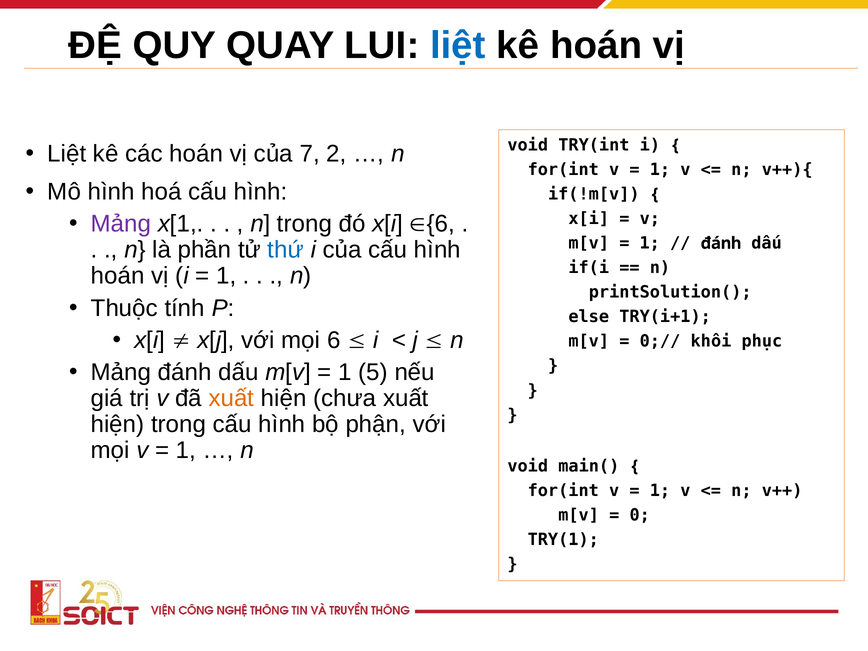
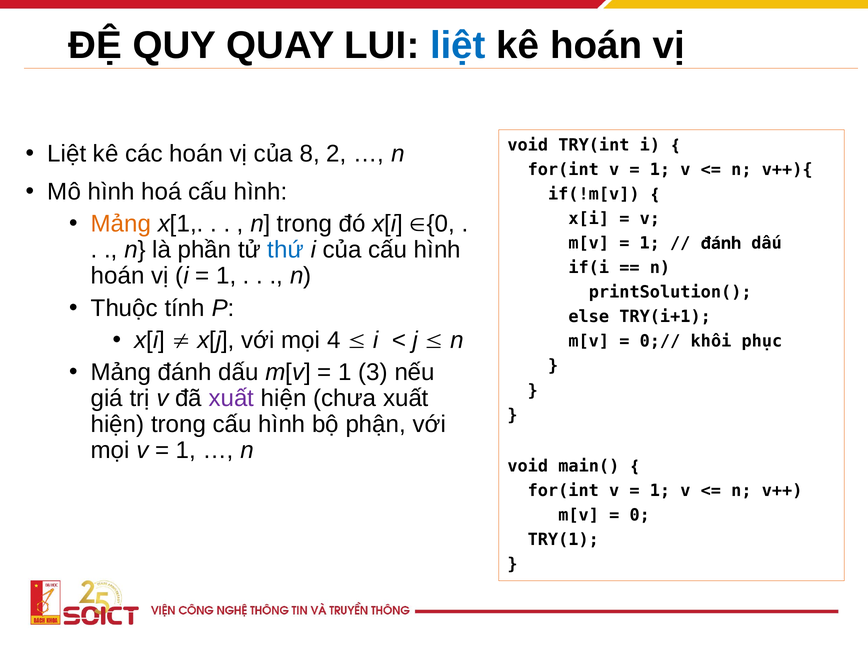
7: 7 -> 8
Mảng at (121, 224) colour: purple -> orange
6 at (441, 224): 6 -> 0
mọi 6: 6 -> 4
5: 5 -> 3
xuất at (231, 398) colour: orange -> purple
